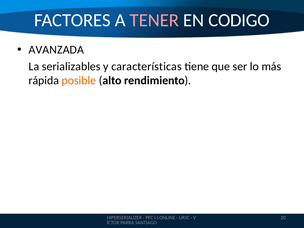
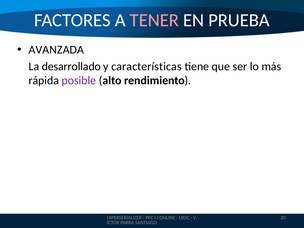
CODIGO: CODIGO -> PRUEBA
serializables: serializables -> desarrollado
posible colour: orange -> purple
